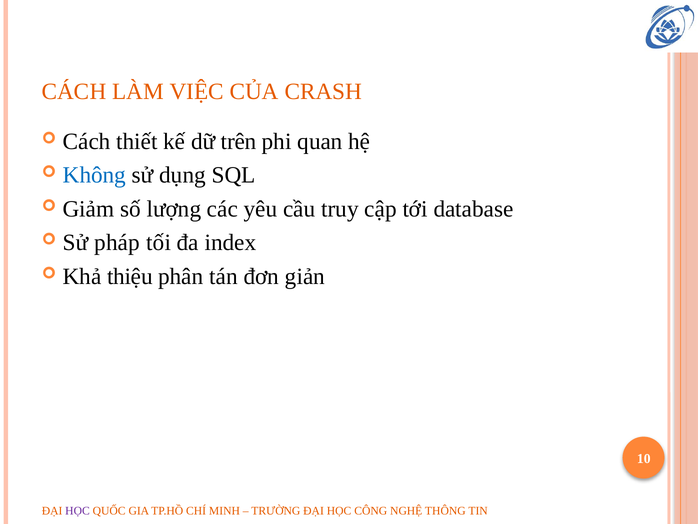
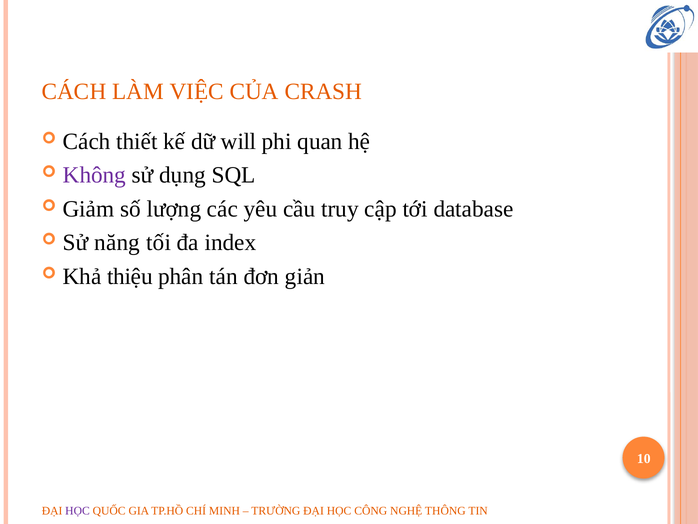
trên: trên -> will
Không colour: blue -> purple
pháp: pháp -> năng
